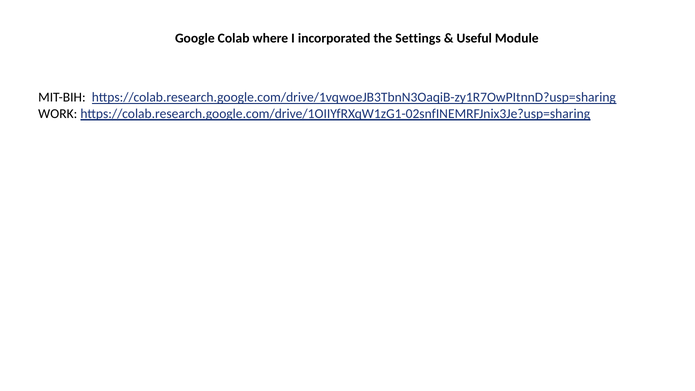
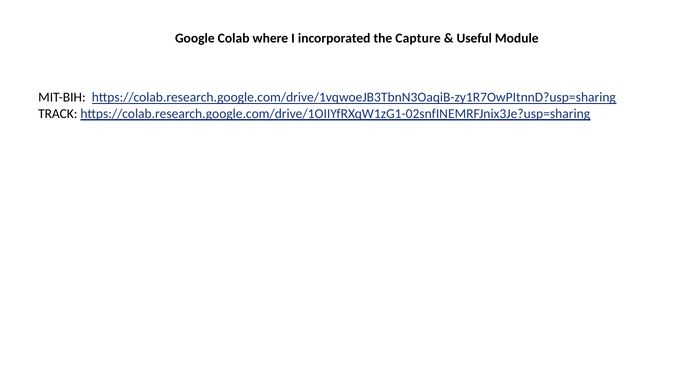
Settings: Settings -> Capture
WORK: WORK -> TRACK
